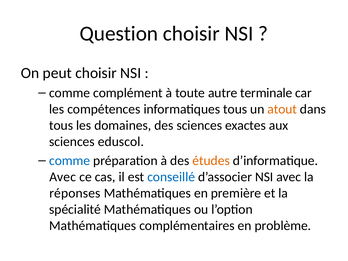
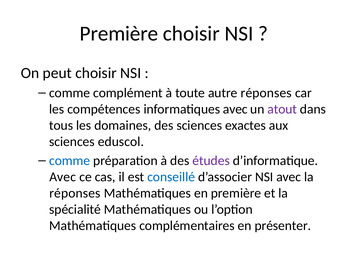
Question at (119, 34): Question -> Première
autre terminale: terminale -> réponses
informatiques tous: tous -> avec
atout colour: orange -> purple
études colour: orange -> purple
problème: problème -> présenter
